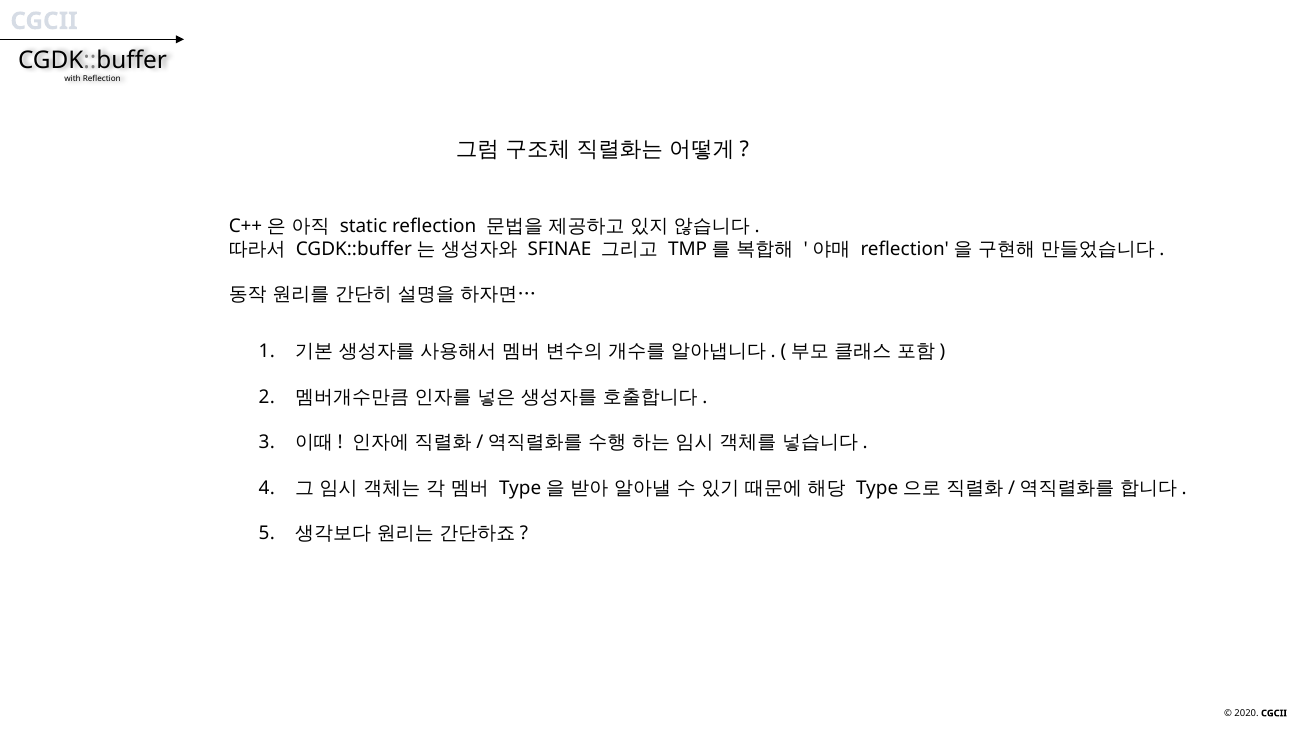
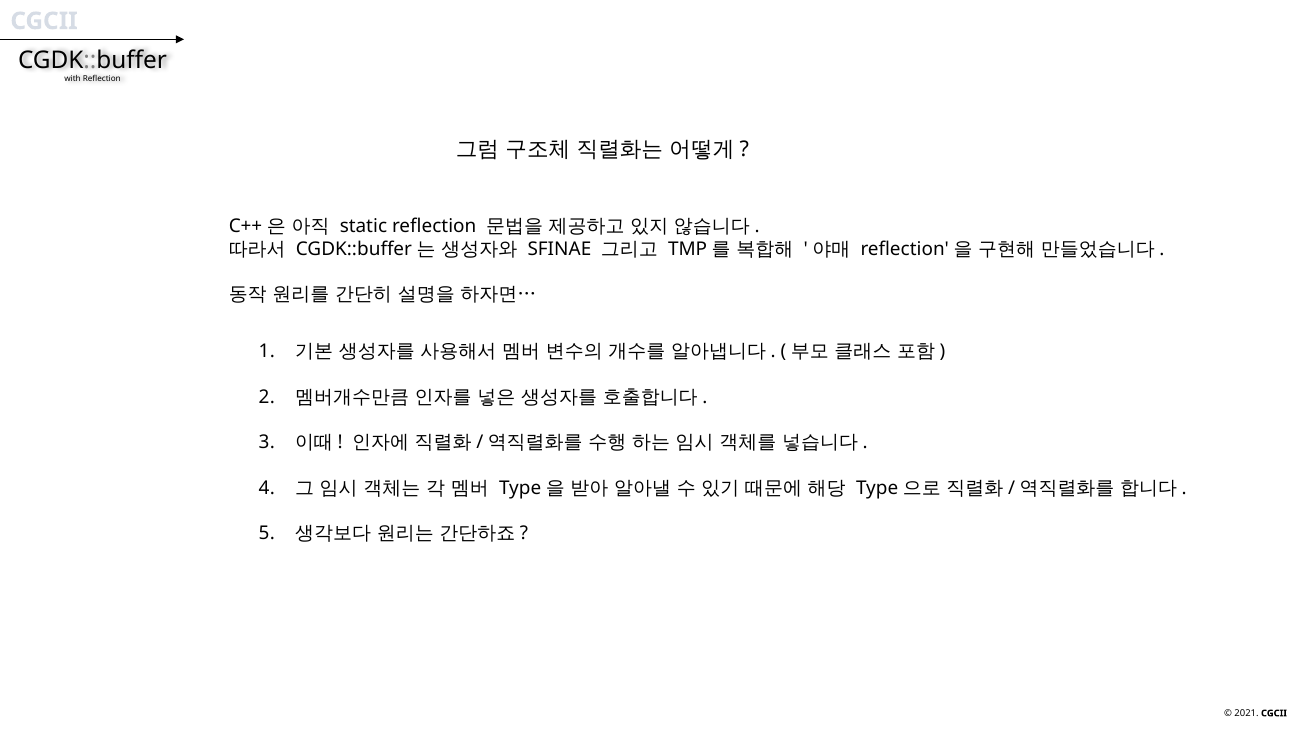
2020: 2020 -> 2021
